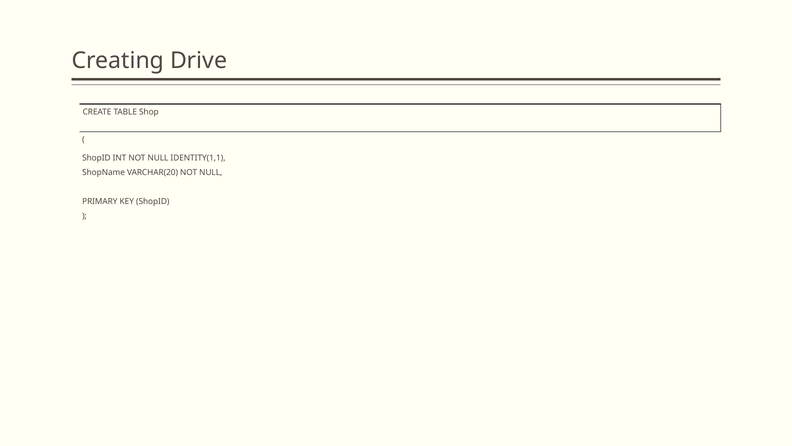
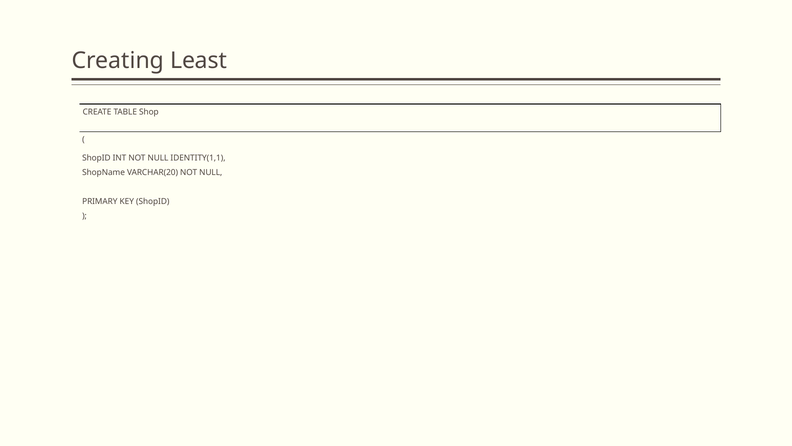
Drive: Drive -> Least
